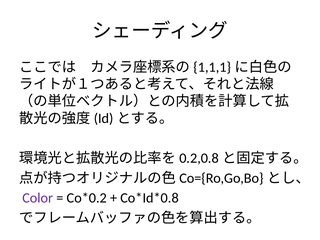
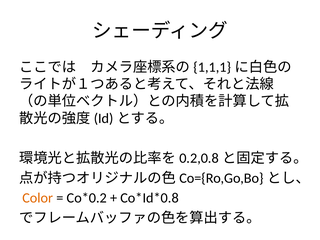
Color colour: purple -> orange
